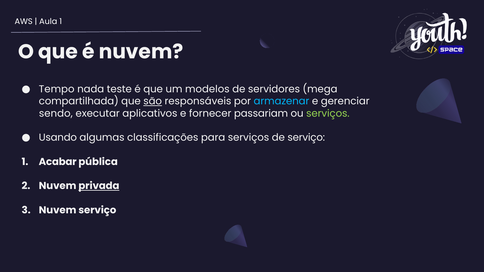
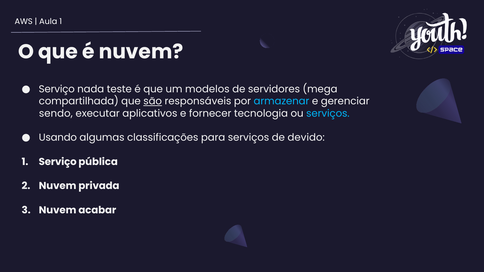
Tempo at (57, 89): Tempo -> Serviço
passariam: passariam -> tecnologia
serviços at (328, 114) colour: light green -> light blue
de serviço: serviço -> devido
1 Acabar: Acabar -> Serviço
privada underline: present -> none
Nuvem serviço: serviço -> acabar
